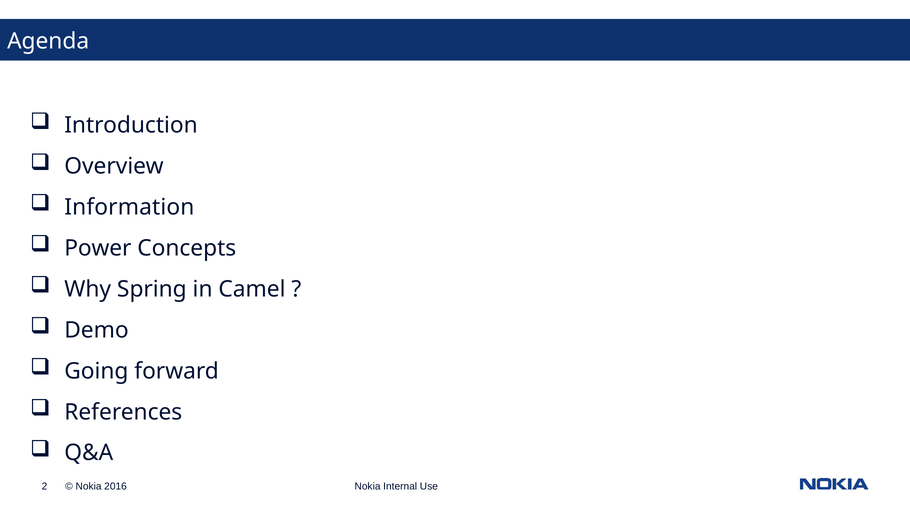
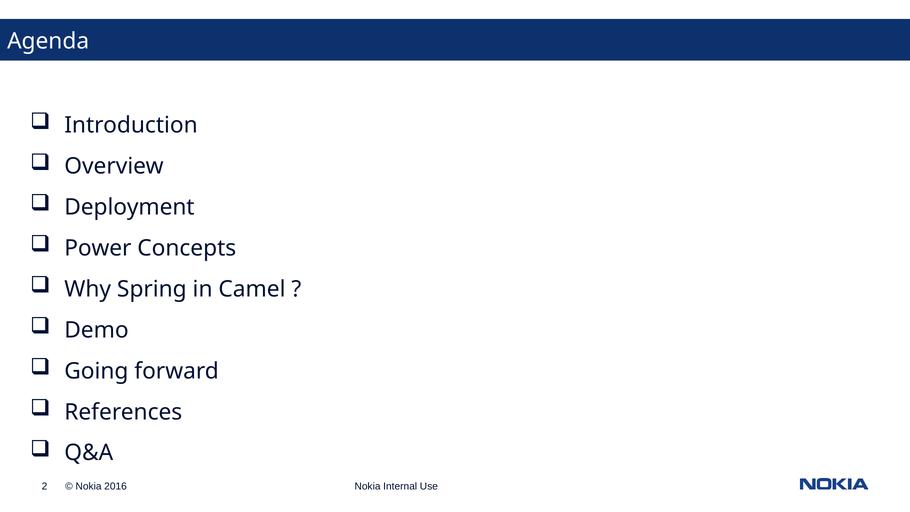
Information: Information -> Deployment
